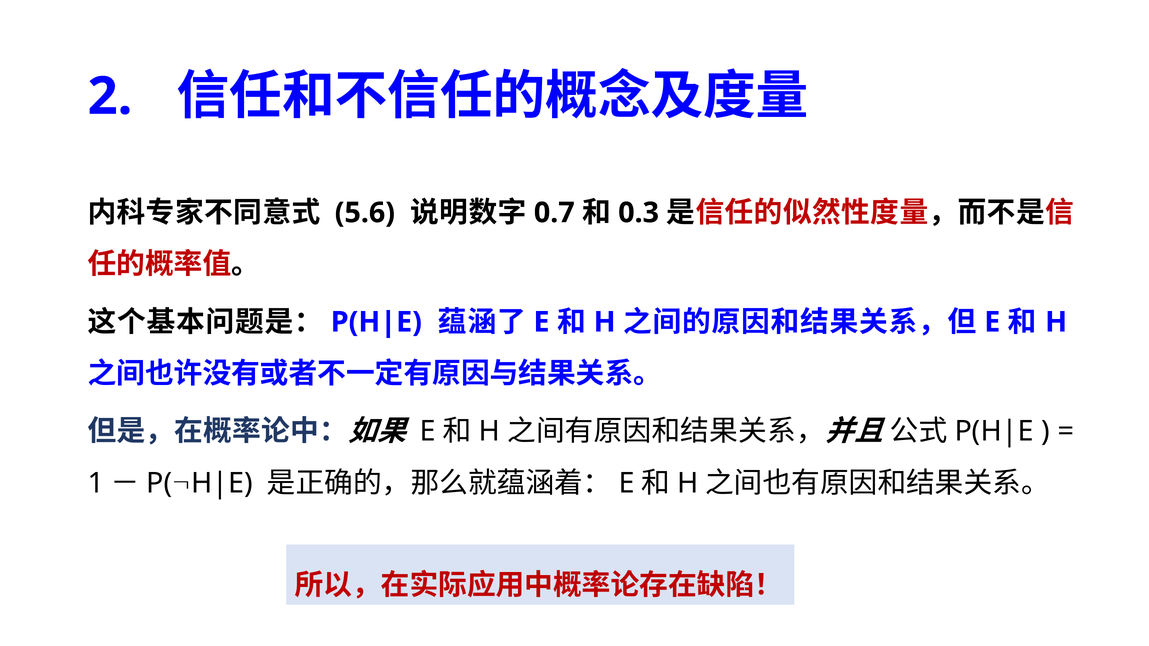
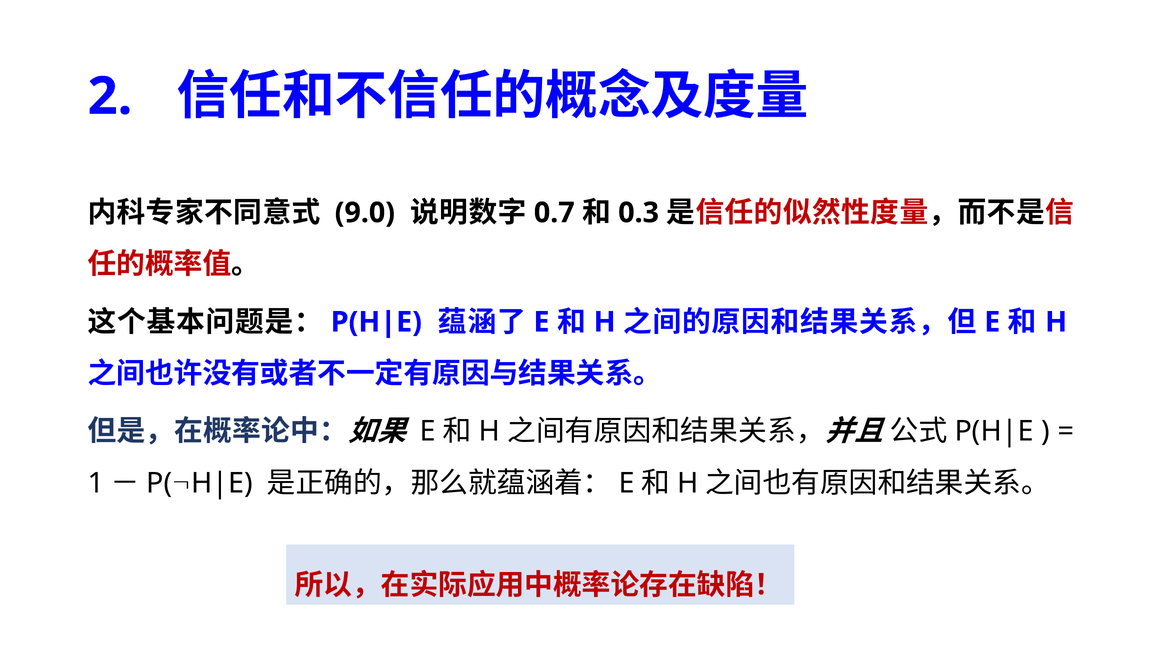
5.6: 5.6 -> 9.0
